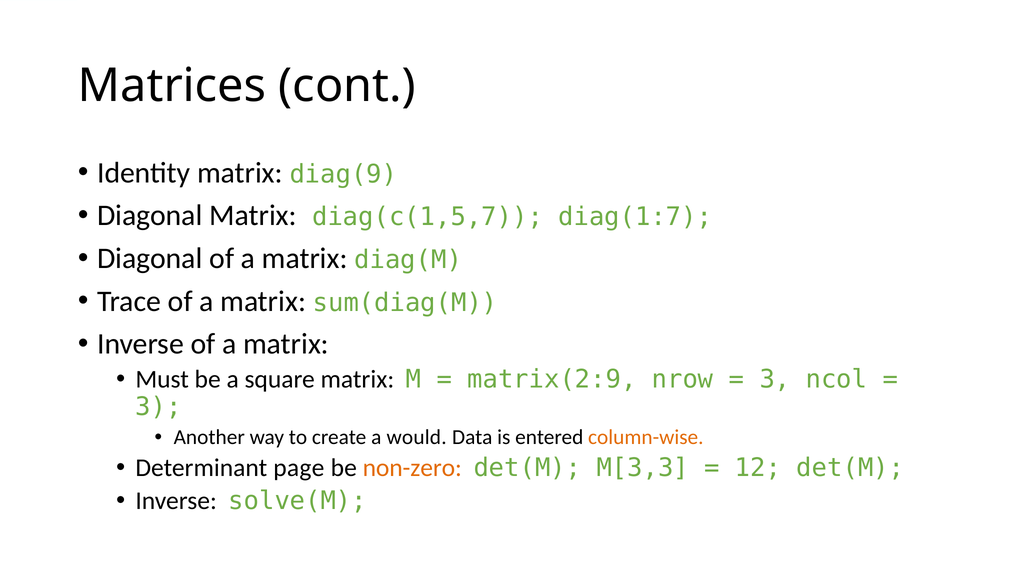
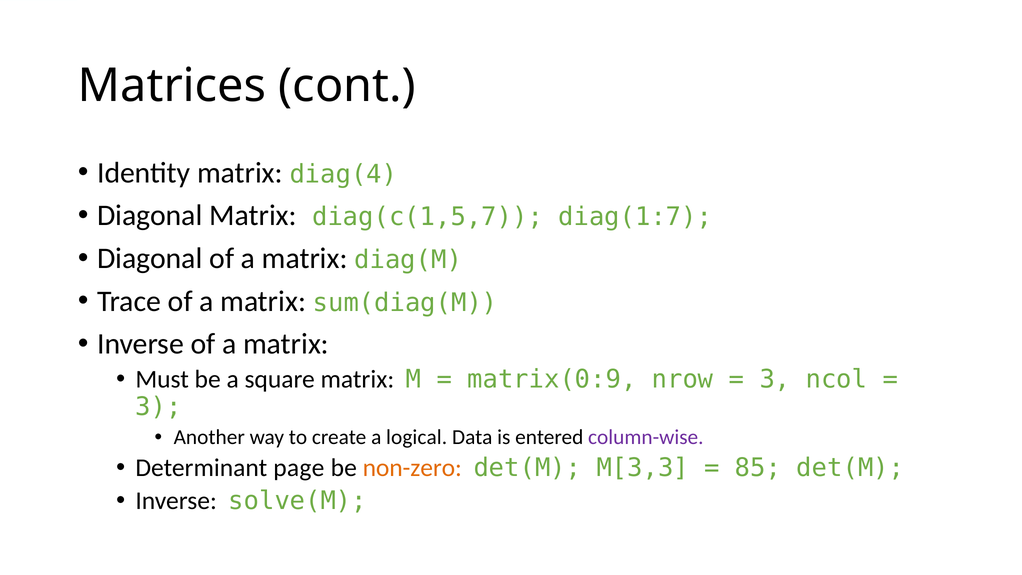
diag(9: diag(9 -> diag(4
matrix(2:9: matrix(2:9 -> matrix(0:9
would: would -> logical
column-wise colour: orange -> purple
12: 12 -> 85
